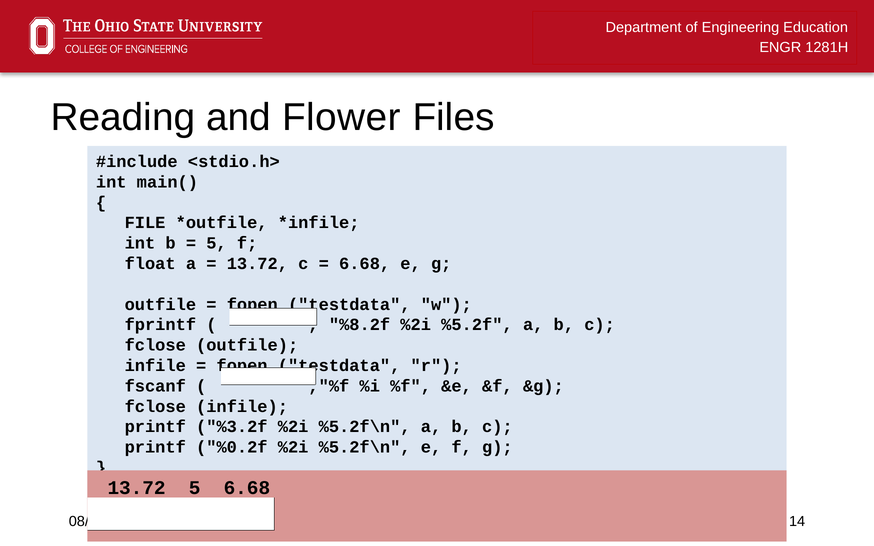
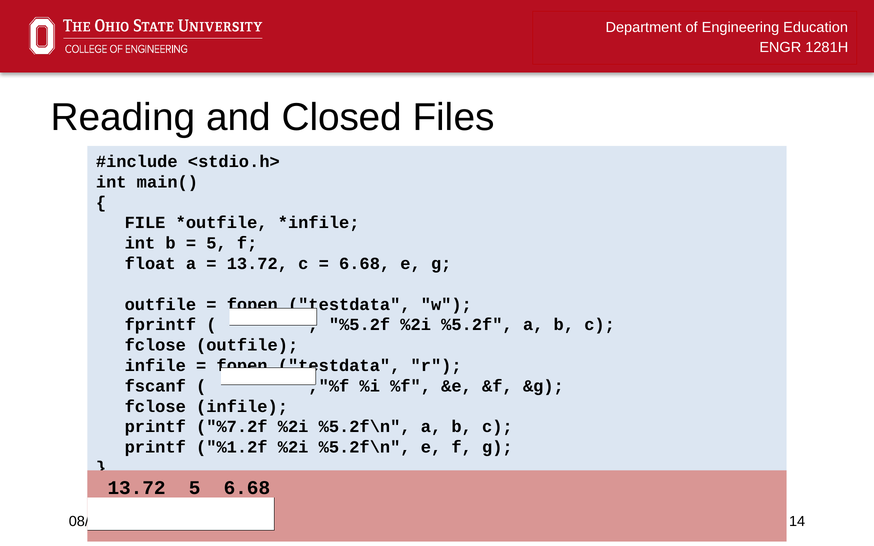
Flower: Flower -> Closed
%8.2f at (360, 325): %8.2f -> %5.2f
%3.2f: %3.2f -> %7.2f
%0.2f: %0.2f -> %1.2f
